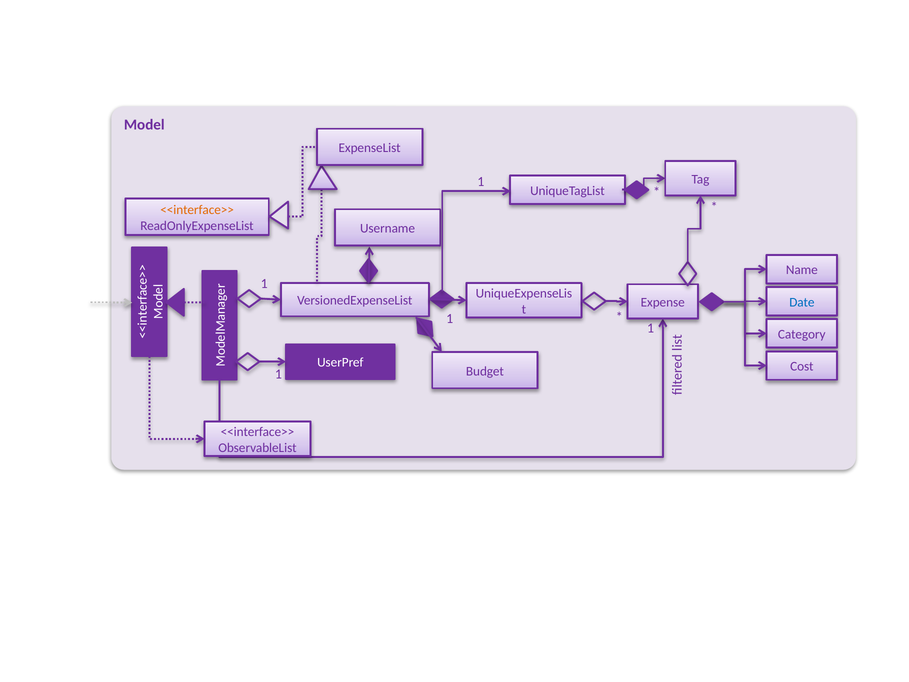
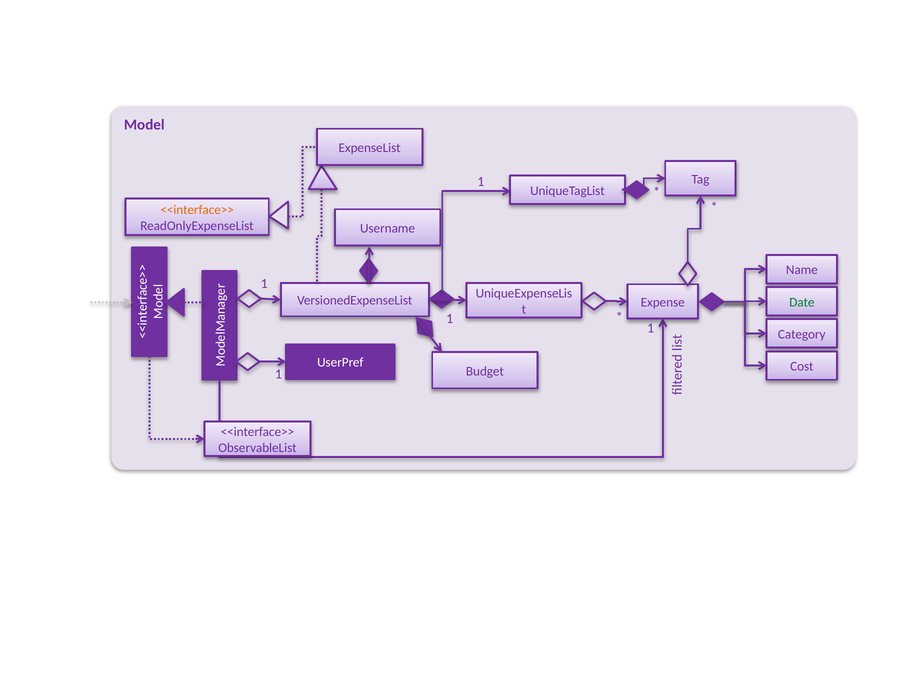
Date colour: blue -> green
